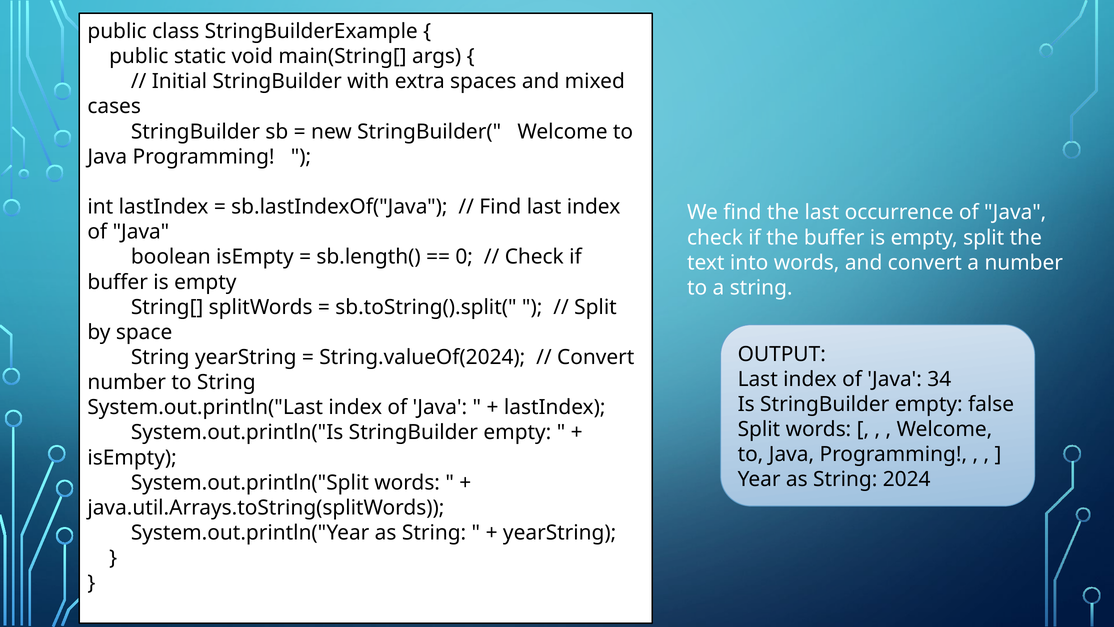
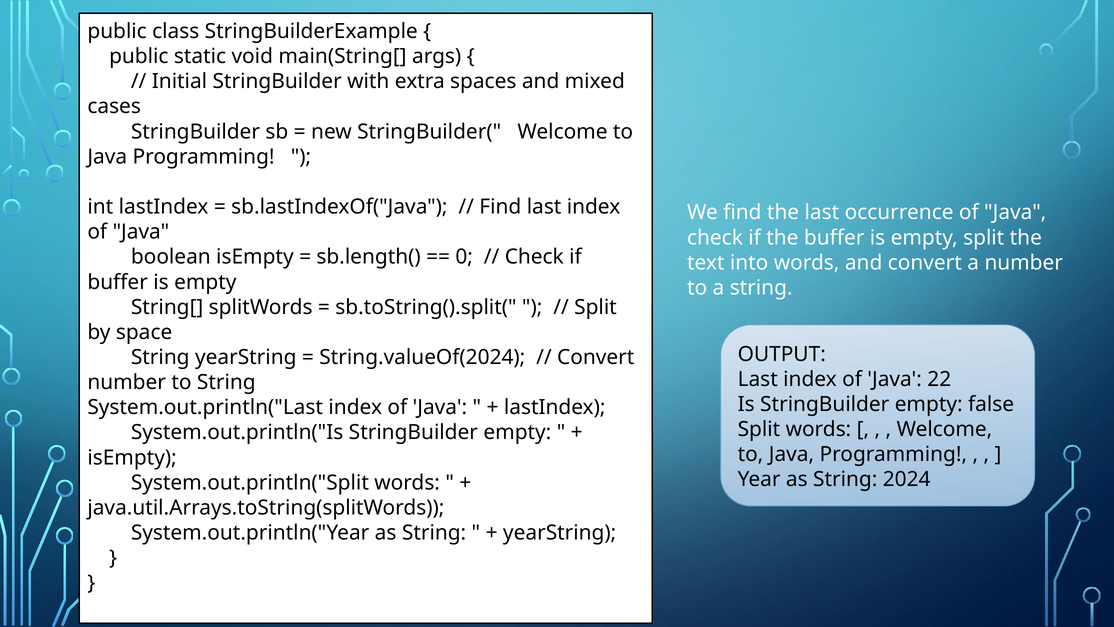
34: 34 -> 22
